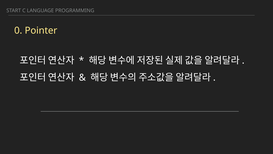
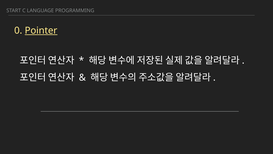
Pointer underline: none -> present
